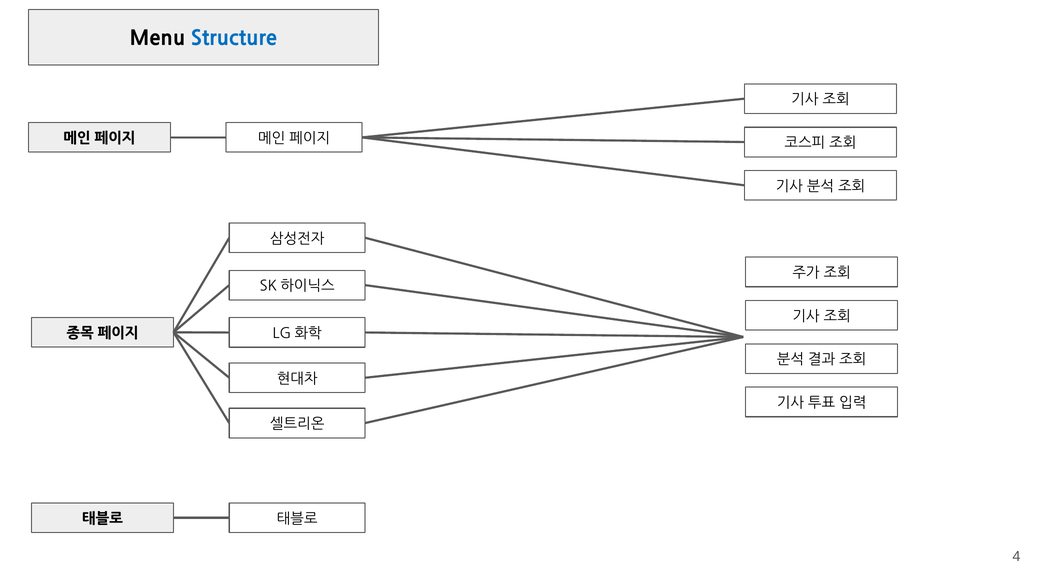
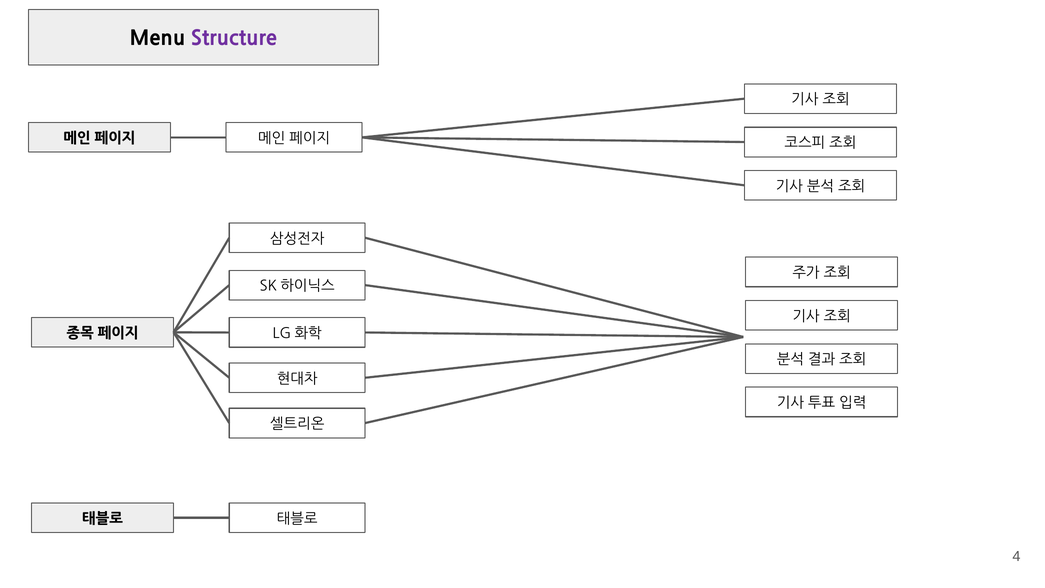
Structure colour: blue -> purple
